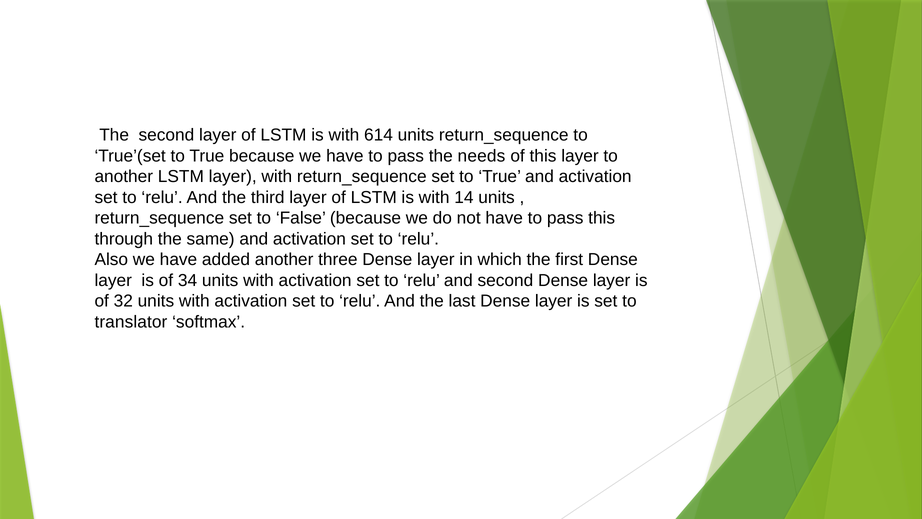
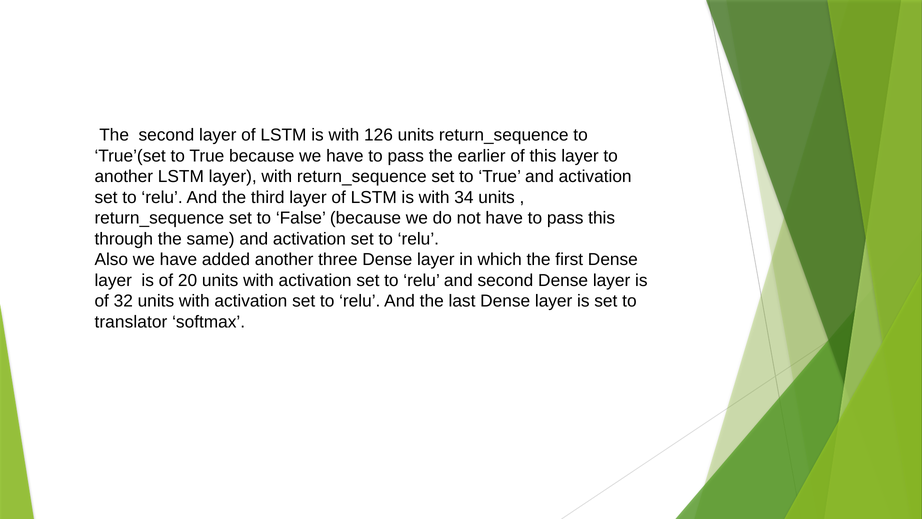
614: 614 -> 126
needs: needs -> earlier
14: 14 -> 34
34: 34 -> 20
